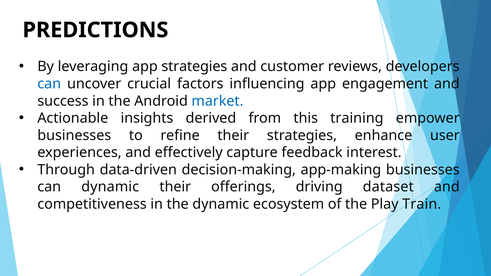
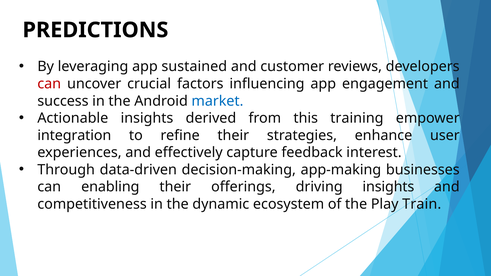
app strategies: strategies -> sustained
can at (49, 84) colour: blue -> red
businesses at (74, 135): businesses -> integration
can dynamic: dynamic -> enabling
driving dataset: dataset -> insights
